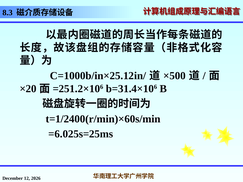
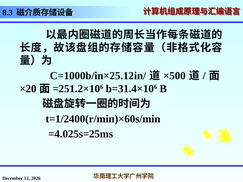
=6.025s=25ms: =6.025s=25ms -> =4.025s=25ms
